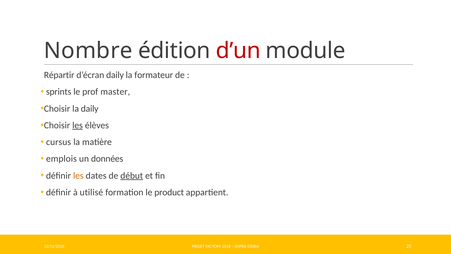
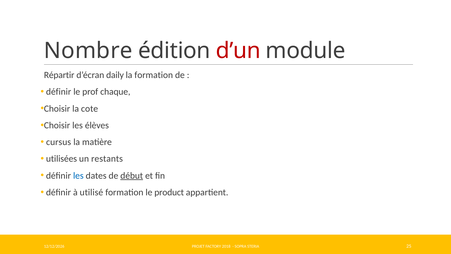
la formateur: formateur -> formation
sprints at (59, 92): sprints -> définir
master: master -> chaque
la daily: daily -> cote
les at (78, 125) underline: present -> none
emplois: emplois -> utilisées
données: données -> restants
les at (78, 175) colour: orange -> blue
